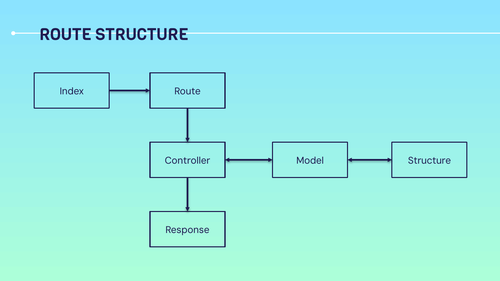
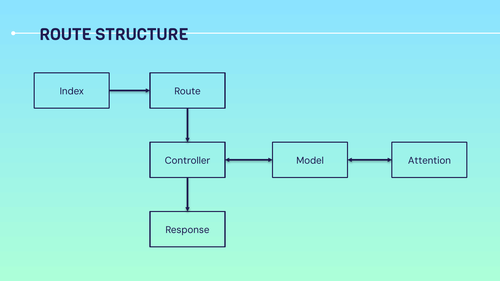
Model Structure: Structure -> Attention
